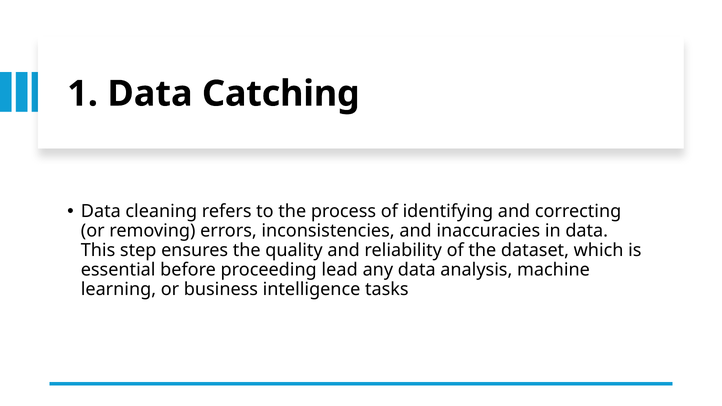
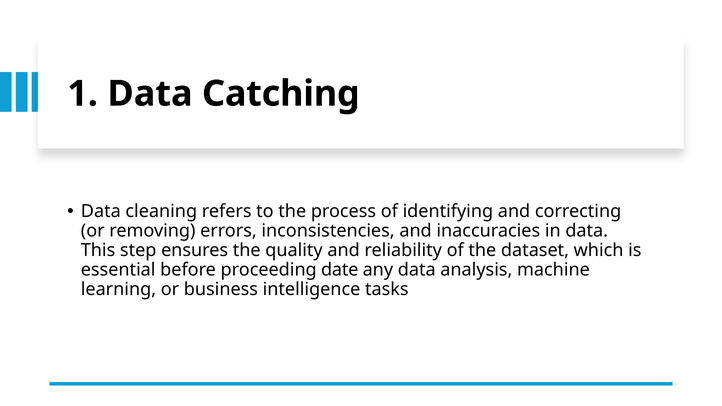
lead: lead -> date
